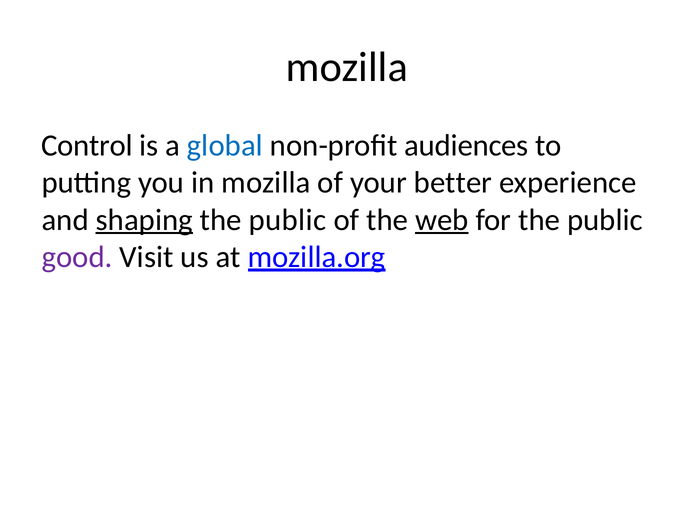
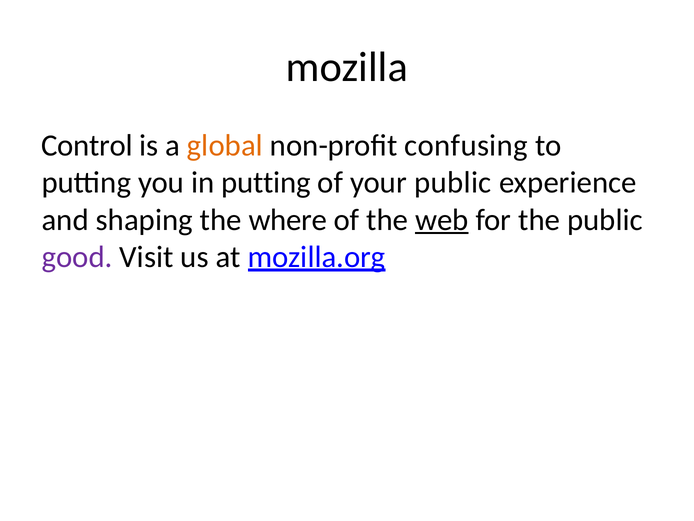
global colour: blue -> orange
audiences: audiences -> confusing
in mozilla: mozilla -> putting
your better: better -> public
shaping underline: present -> none
public at (288, 220): public -> where
